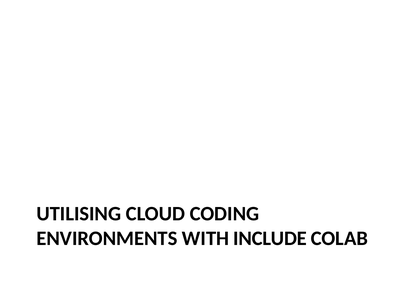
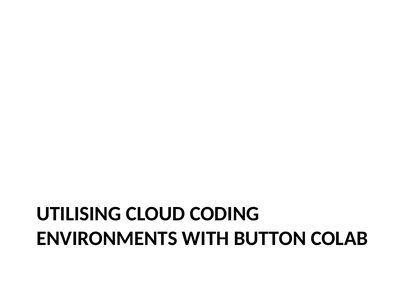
INCLUDE: INCLUDE -> BUTTON
